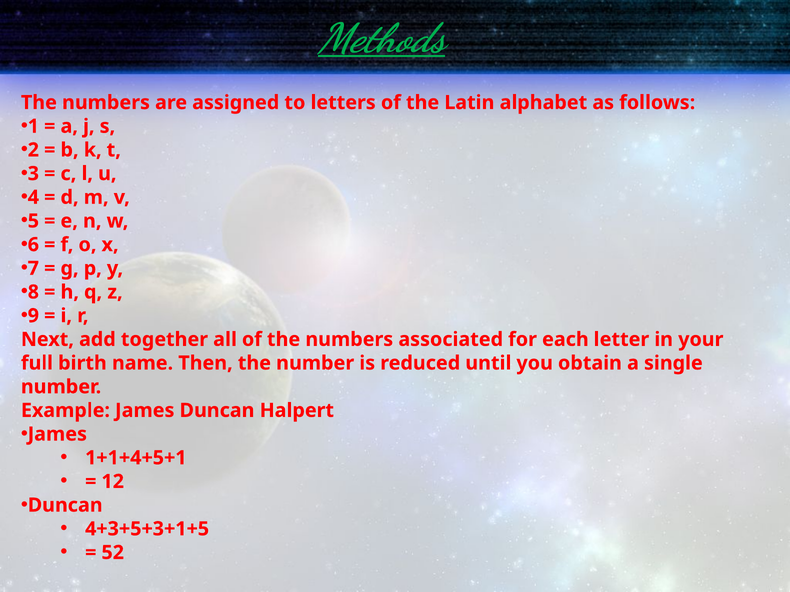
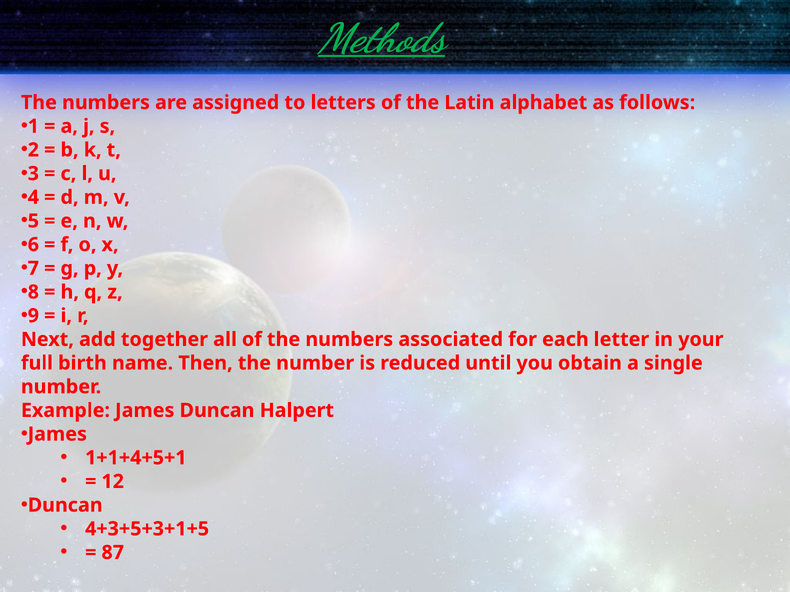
52: 52 -> 87
